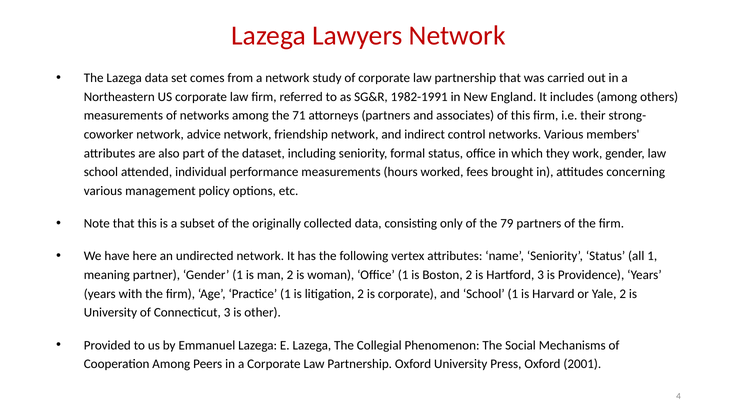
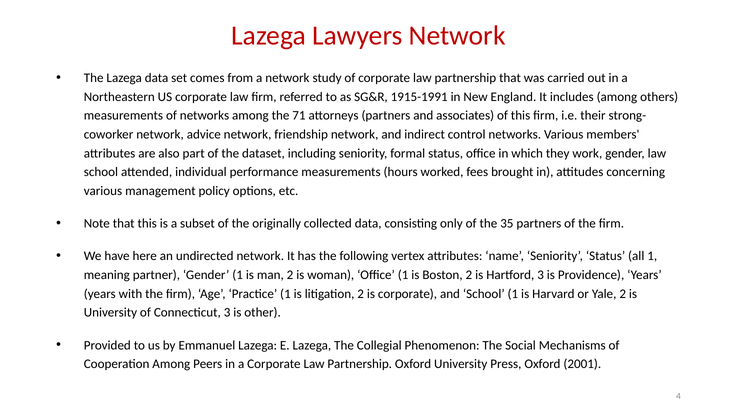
1982-1991: 1982-1991 -> 1915-1991
79: 79 -> 35
